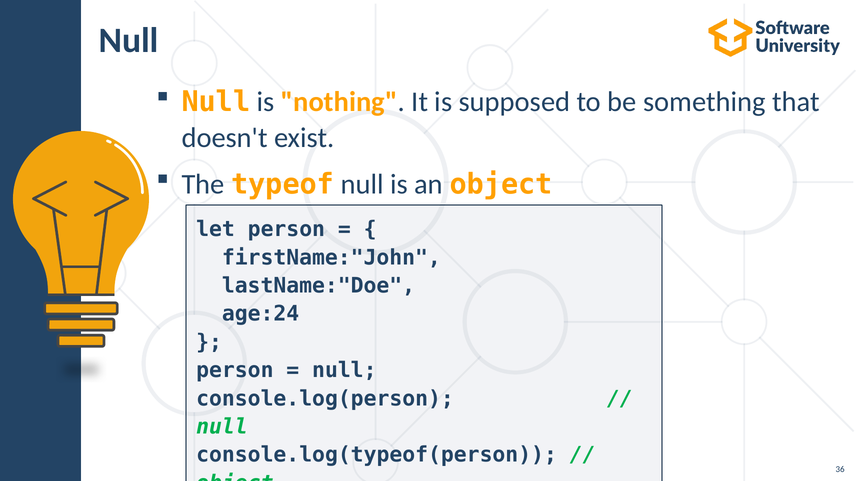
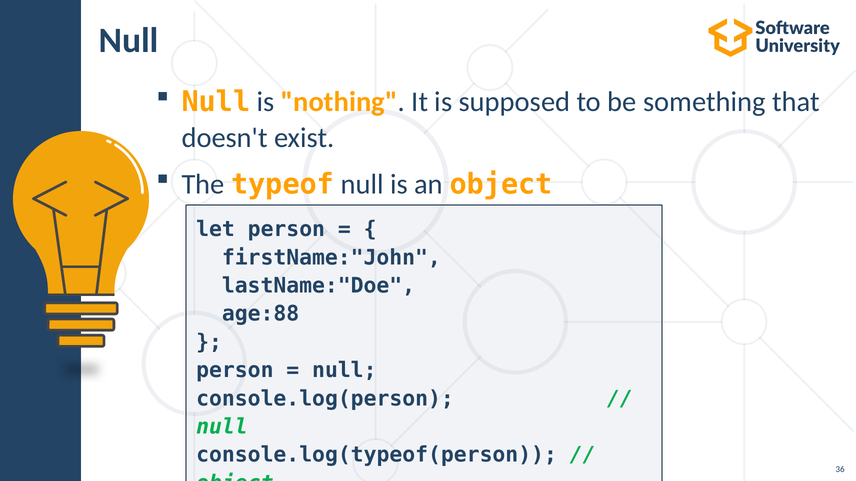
age:24: age:24 -> age:88
